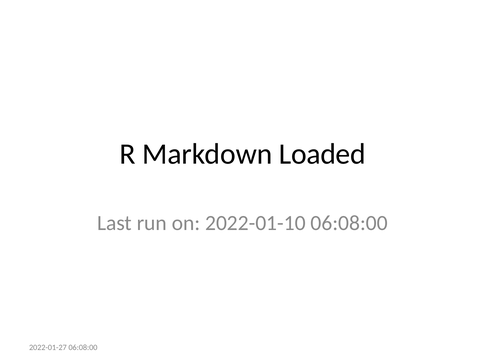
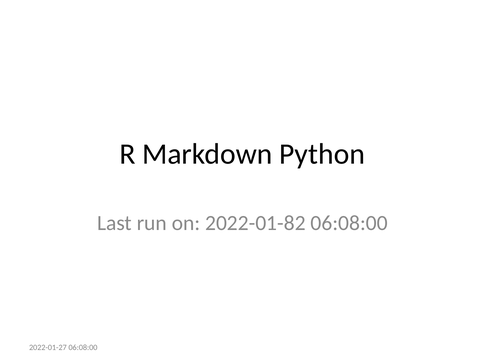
Loaded: Loaded -> Python
2022-01-10: 2022-01-10 -> 2022-01-82
